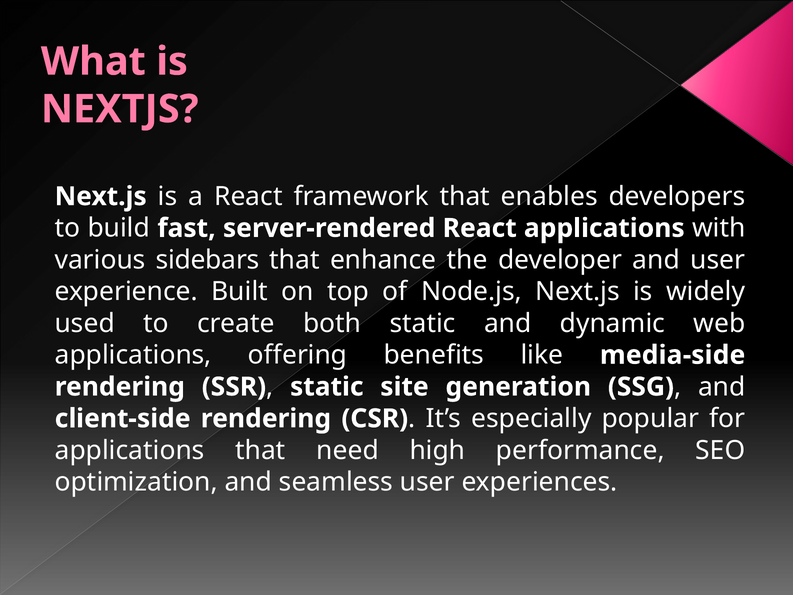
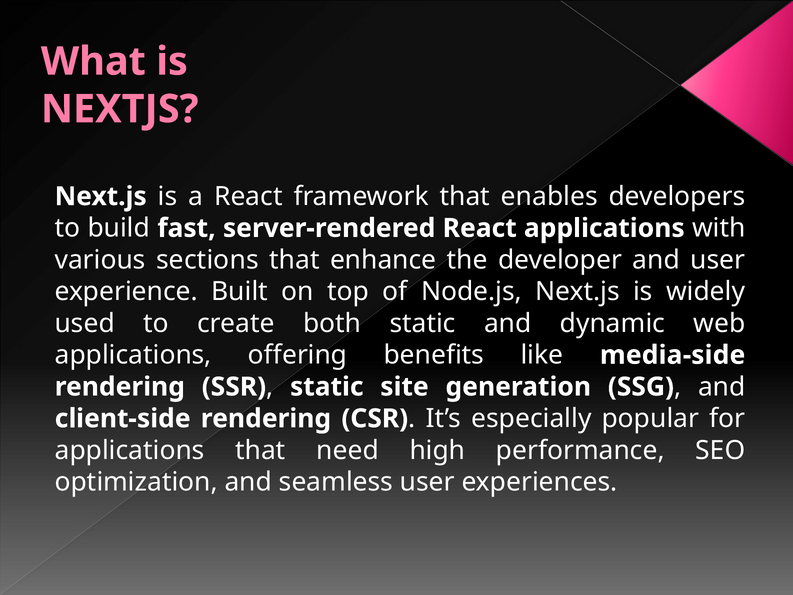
sidebars: sidebars -> sections
